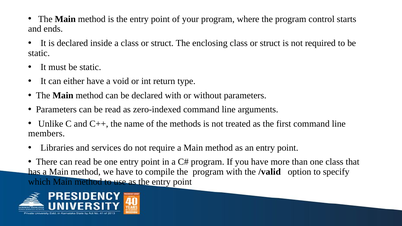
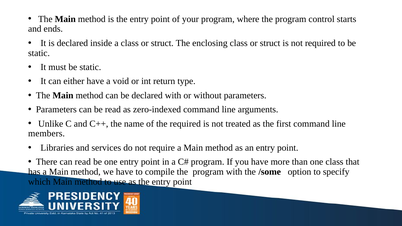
the methods: methods -> required
/valid: /valid -> /some
